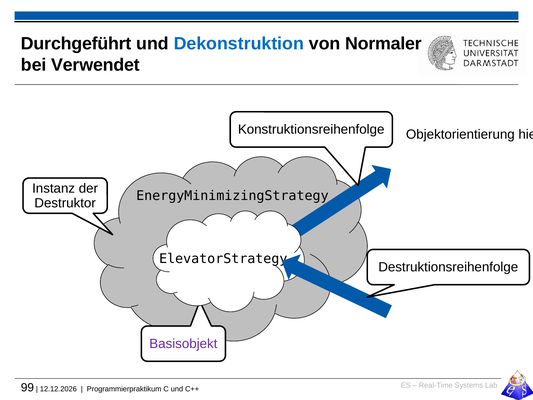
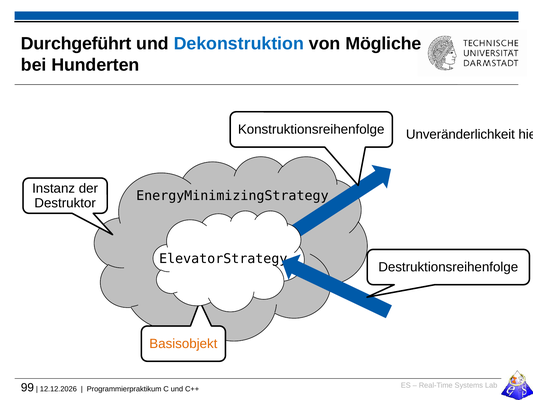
Normaler: Normaler -> Mögliche
Verwendet: Verwendet -> Hunderten
Objektorientierung: Objektorientierung -> Unveränderlichkeit
Basisobjekt colour: purple -> orange
